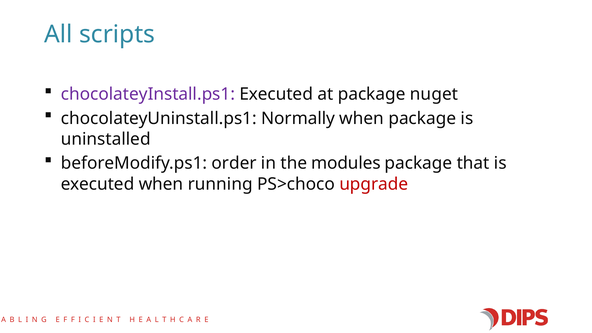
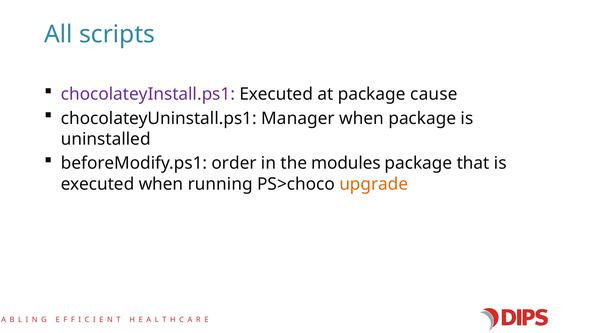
nuget: nuget -> cause
Normally: Normally -> Manager
upgrade colour: red -> orange
